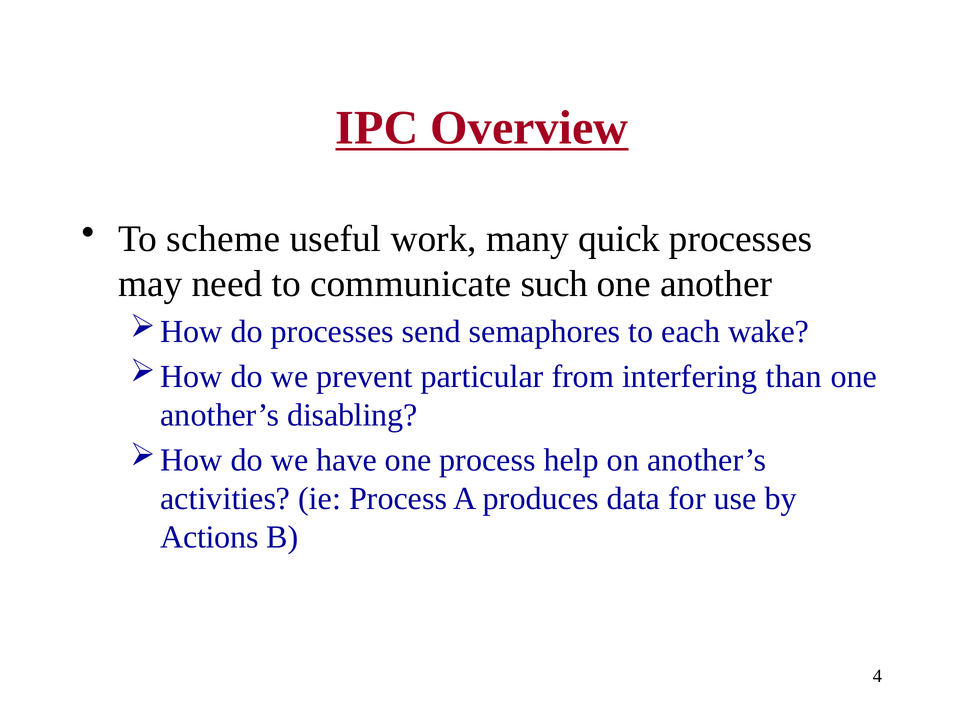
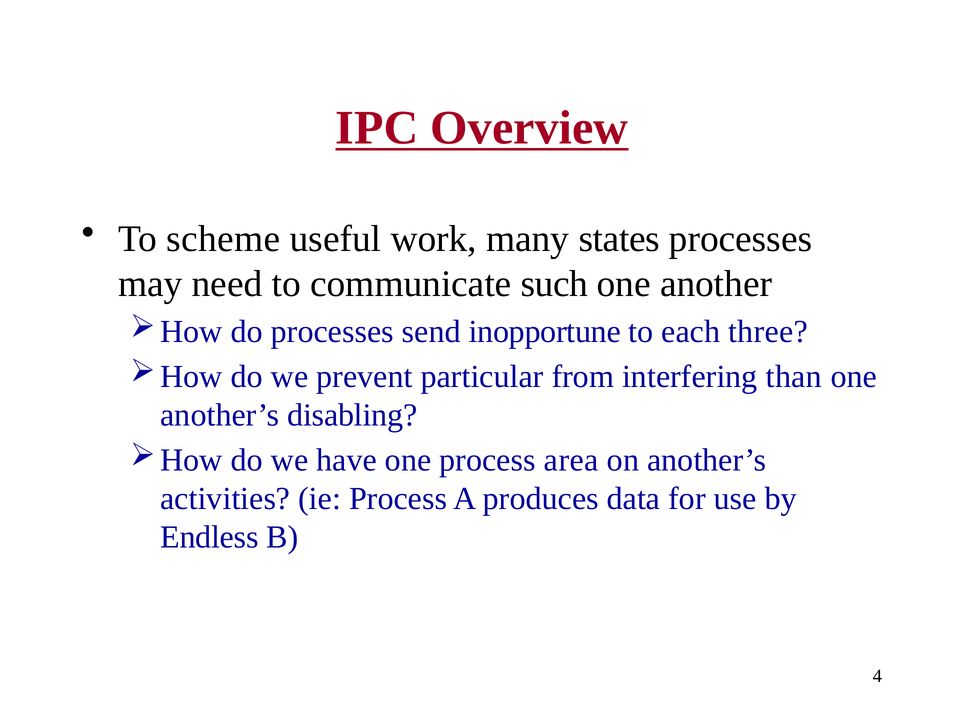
quick: quick -> states
semaphores: semaphores -> inopportune
wake: wake -> three
help: help -> area
Actions: Actions -> Endless
